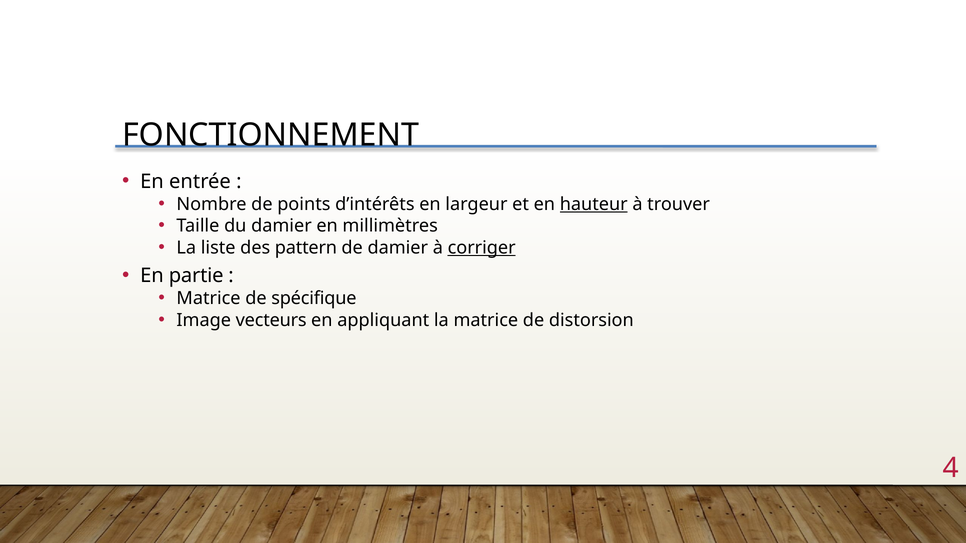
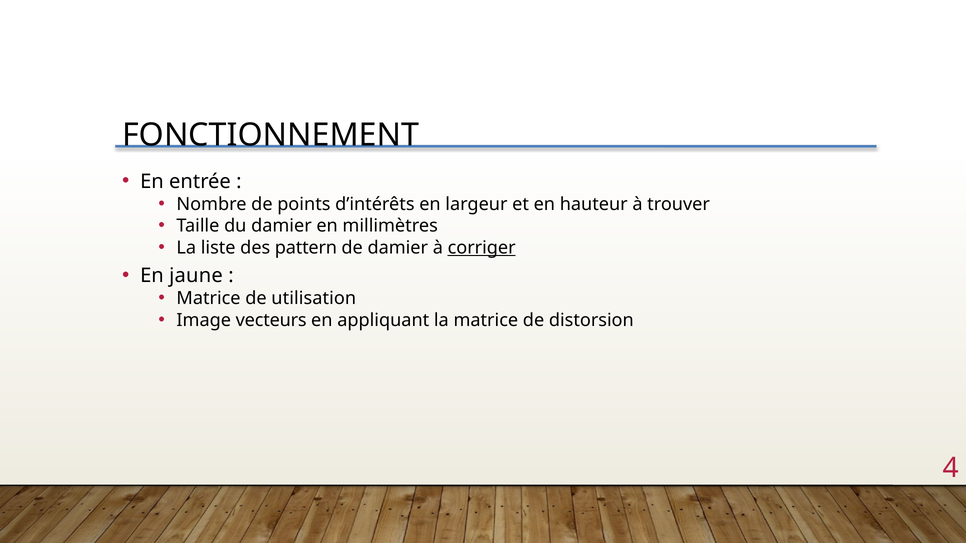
hauteur underline: present -> none
partie: partie -> jaune
spécifique: spécifique -> utilisation
